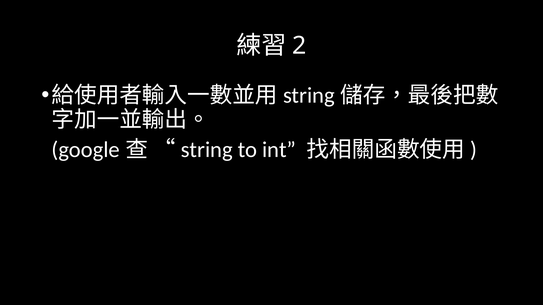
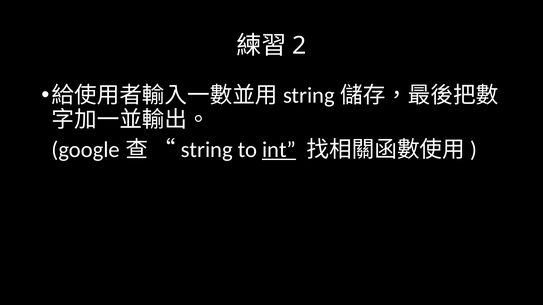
int underline: none -> present
